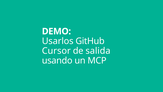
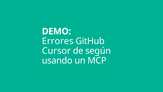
Usarlos: Usarlos -> Errores
salida: salida -> según
